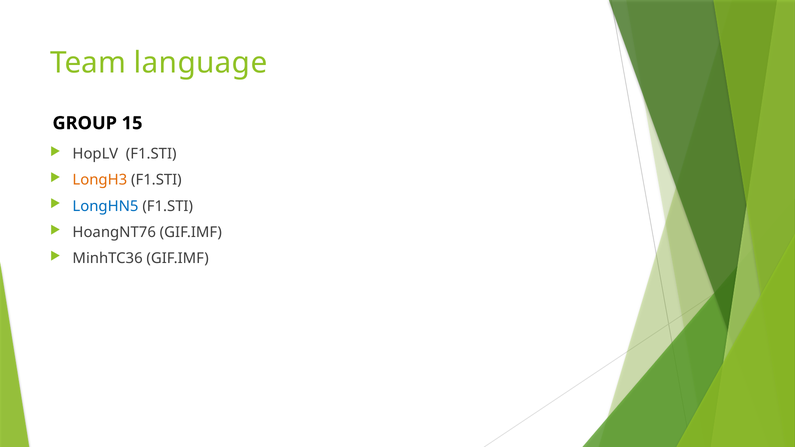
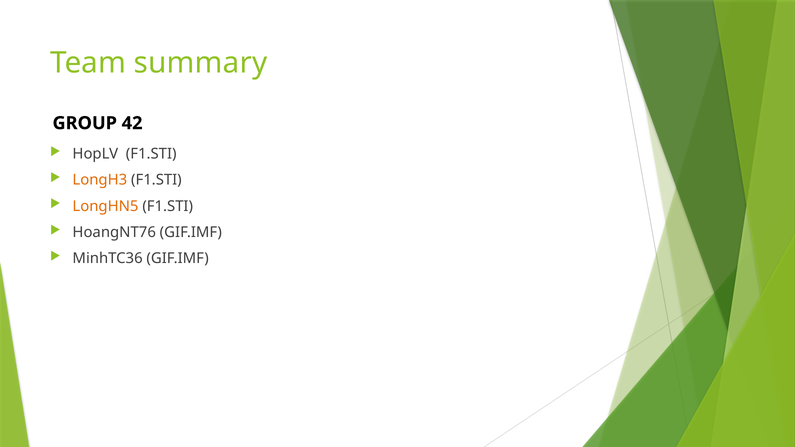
language: language -> summary
15: 15 -> 42
LongHN5 colour: blue -> orange
